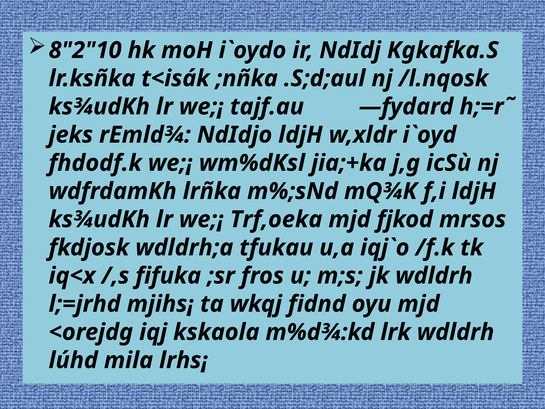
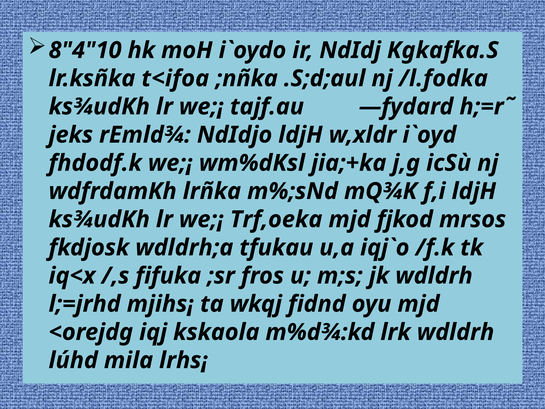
8"2"10: 8"2"10 -> 8"4"10
t<isák: t<isák -> t<ifoa
/l.nqosk: /l.nqosk -> /l.fodka
